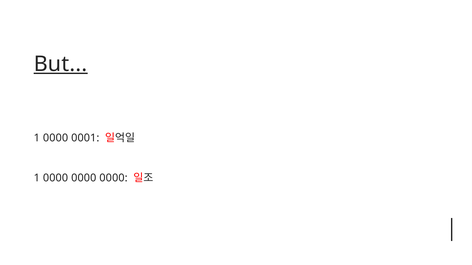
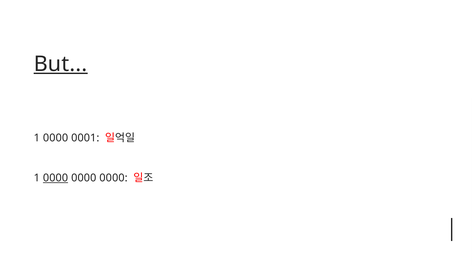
0000 at (56, 178) underline: none -> present
